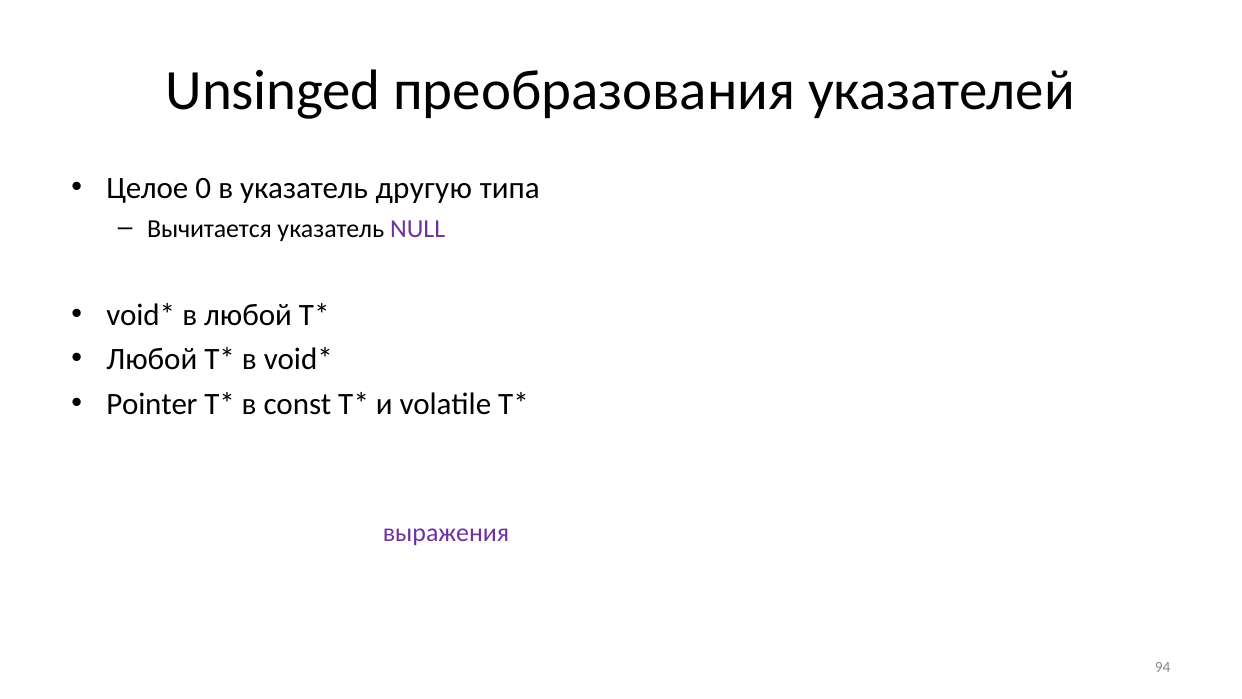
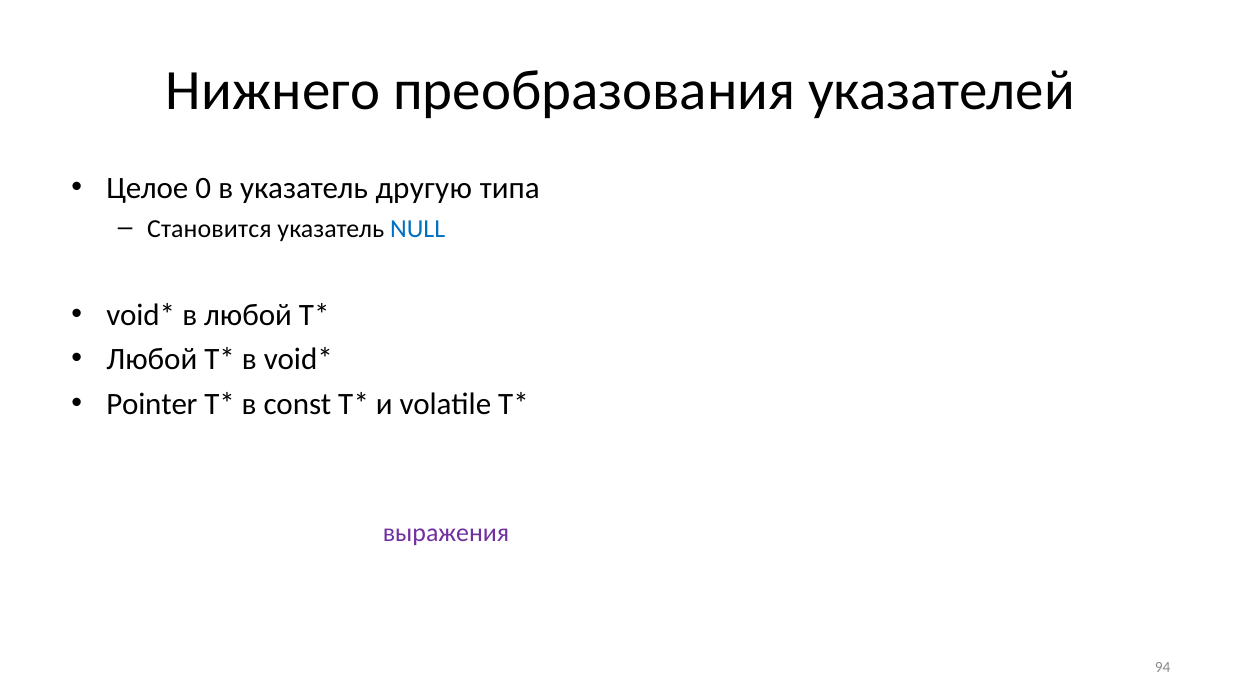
Unsinged: Unsinged -> Нижнего
Вычитается: Вычитается -> Становится
NULL colour: purple -> blue
